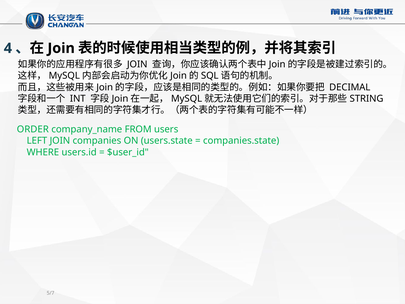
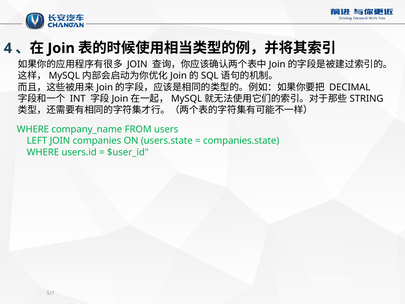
ORDER at (33, 129): ORDER -> WHERE
